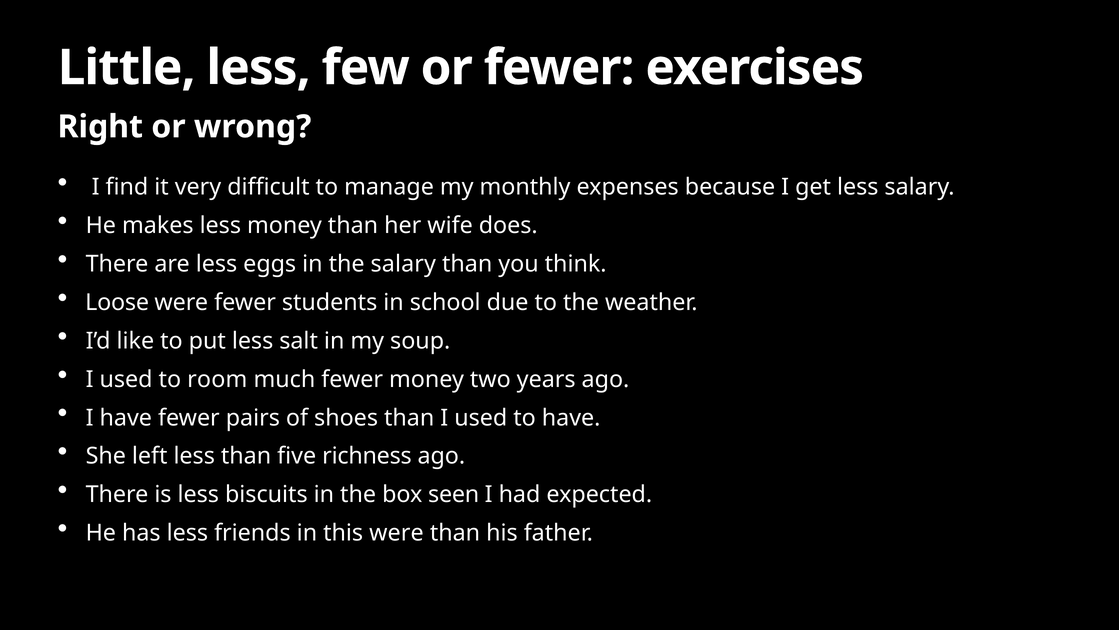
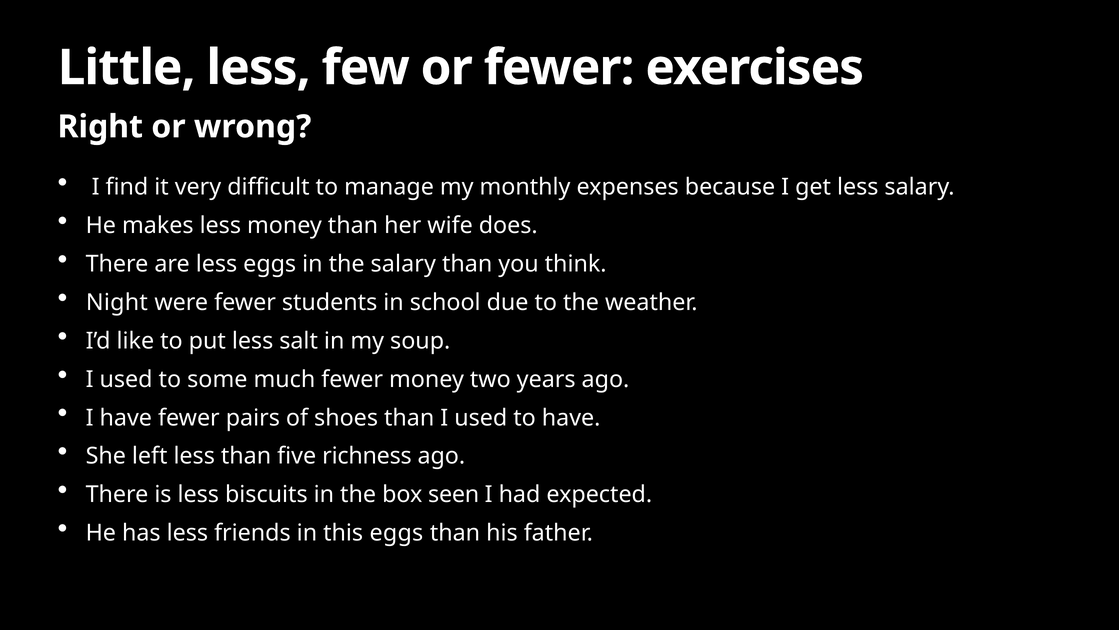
Loose: Loose -> Night
room: room -> some
this were: were -> eggs
